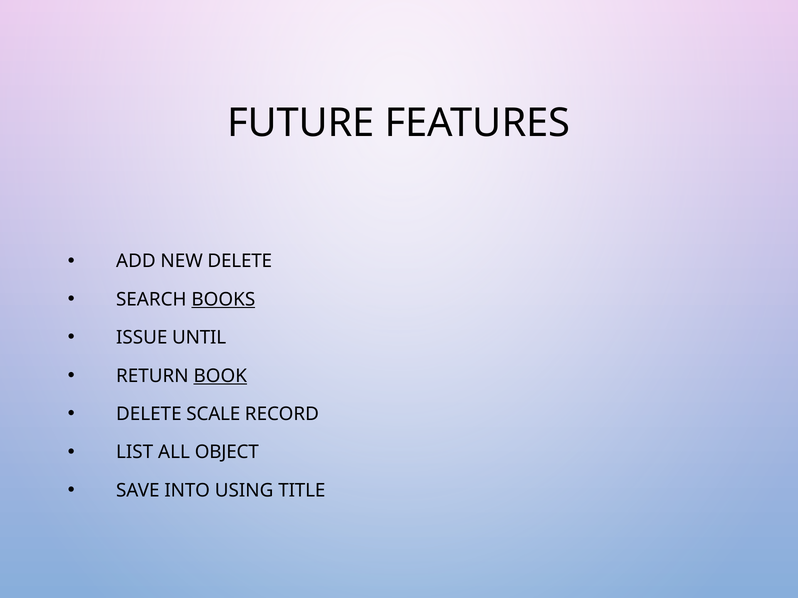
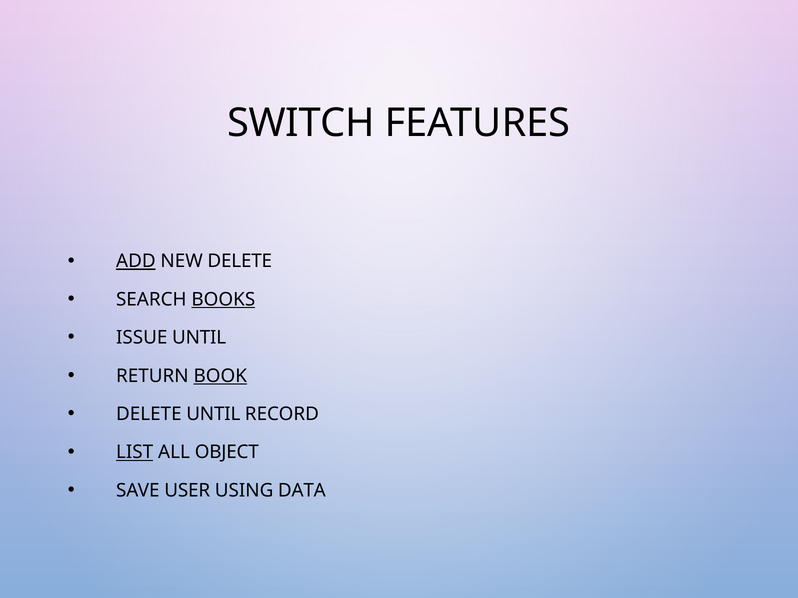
FUTURE: FUTURE -> SWITCH
ADD underline: none -> present
DELETE SCALE: SCALE -> UNTIL
LIST underline: none -> present
INTO: INTO -> USER
TITLE: TITLE -> DATA
